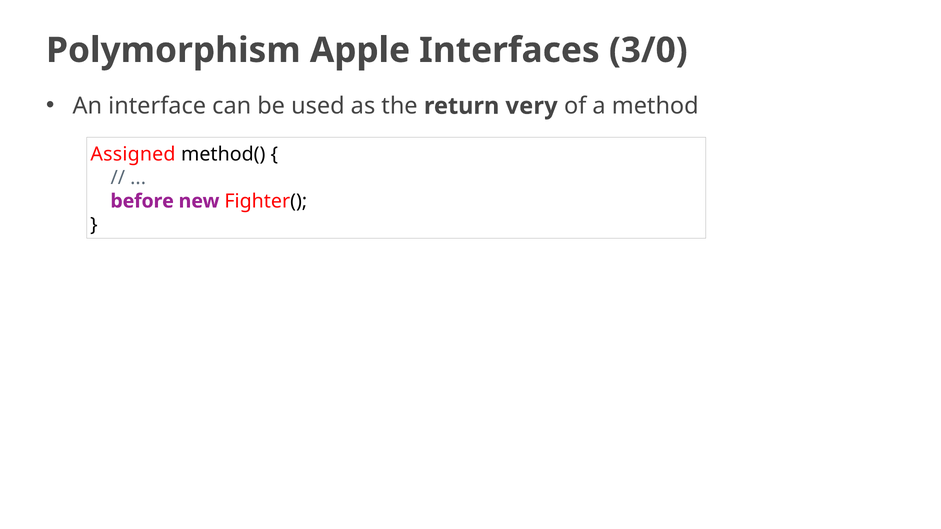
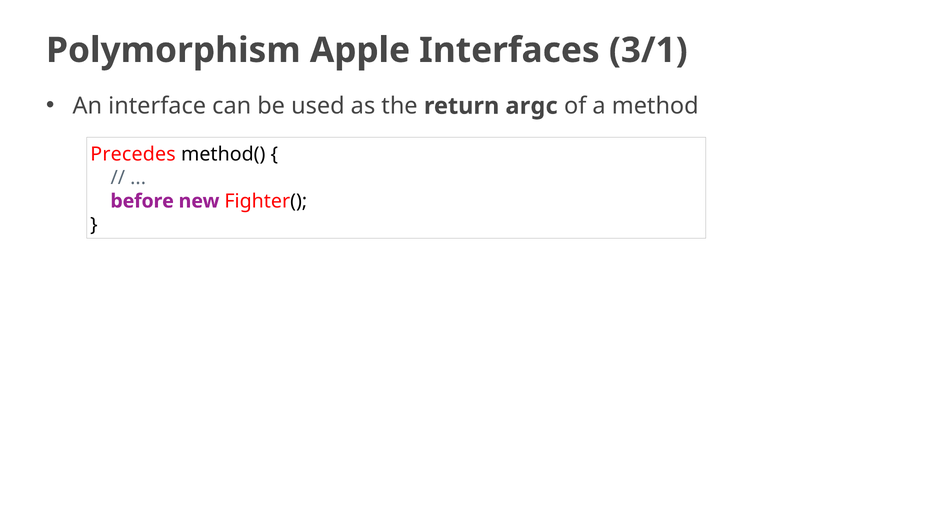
3/0: 3/0 -> 3/1
very: very -> argc
Assigned: Assigned -> Precedes
